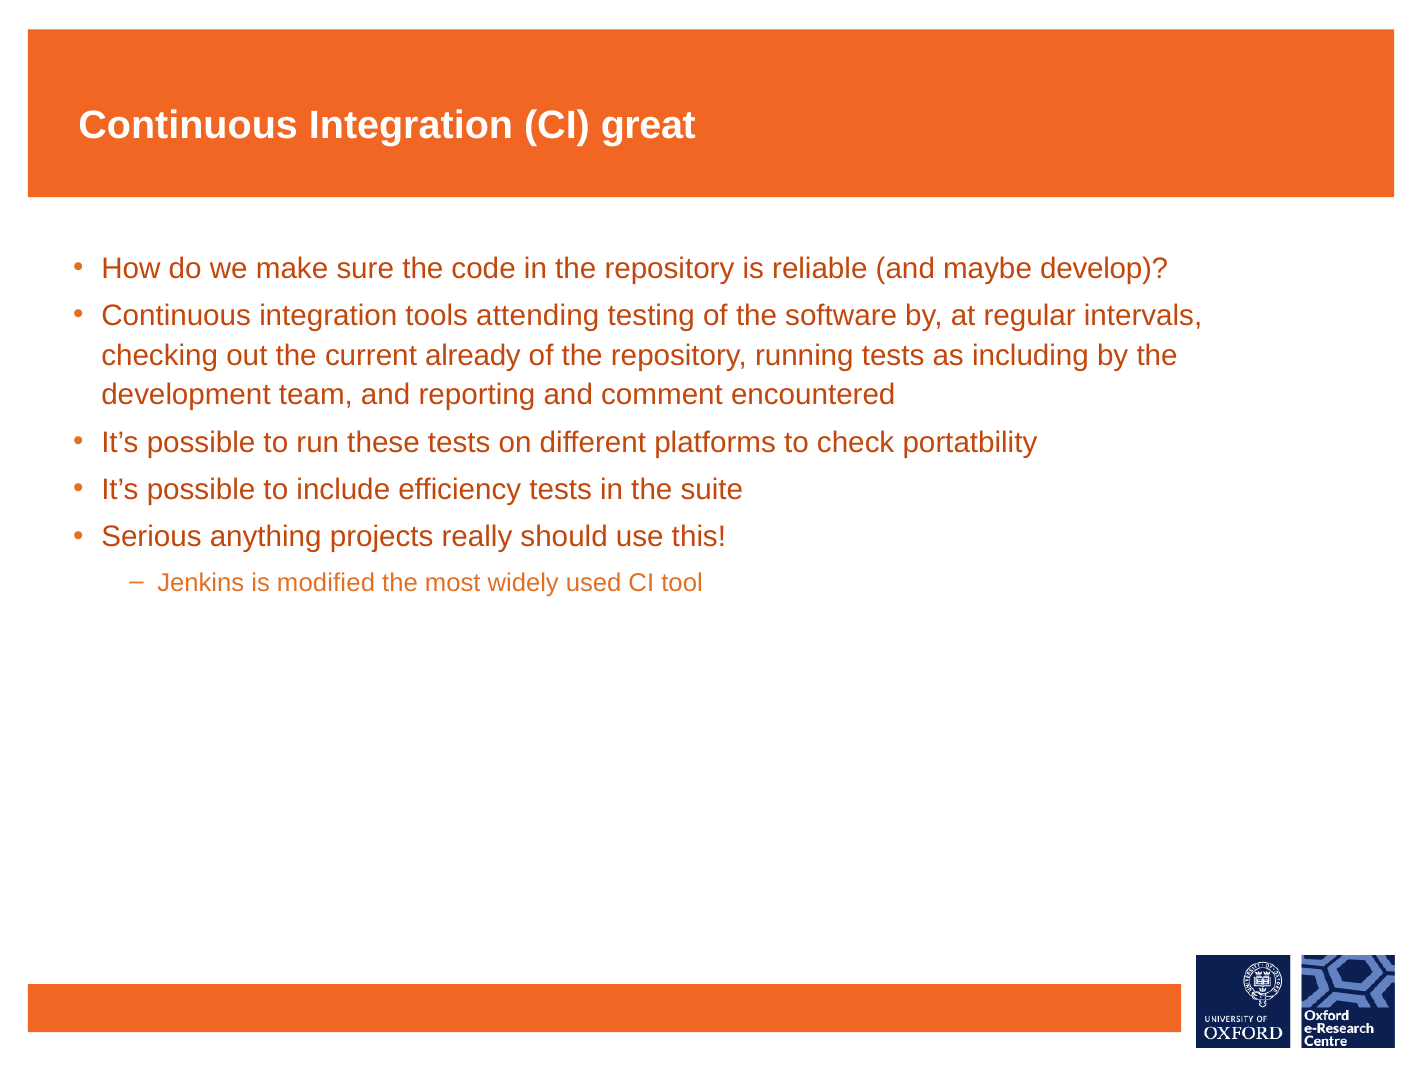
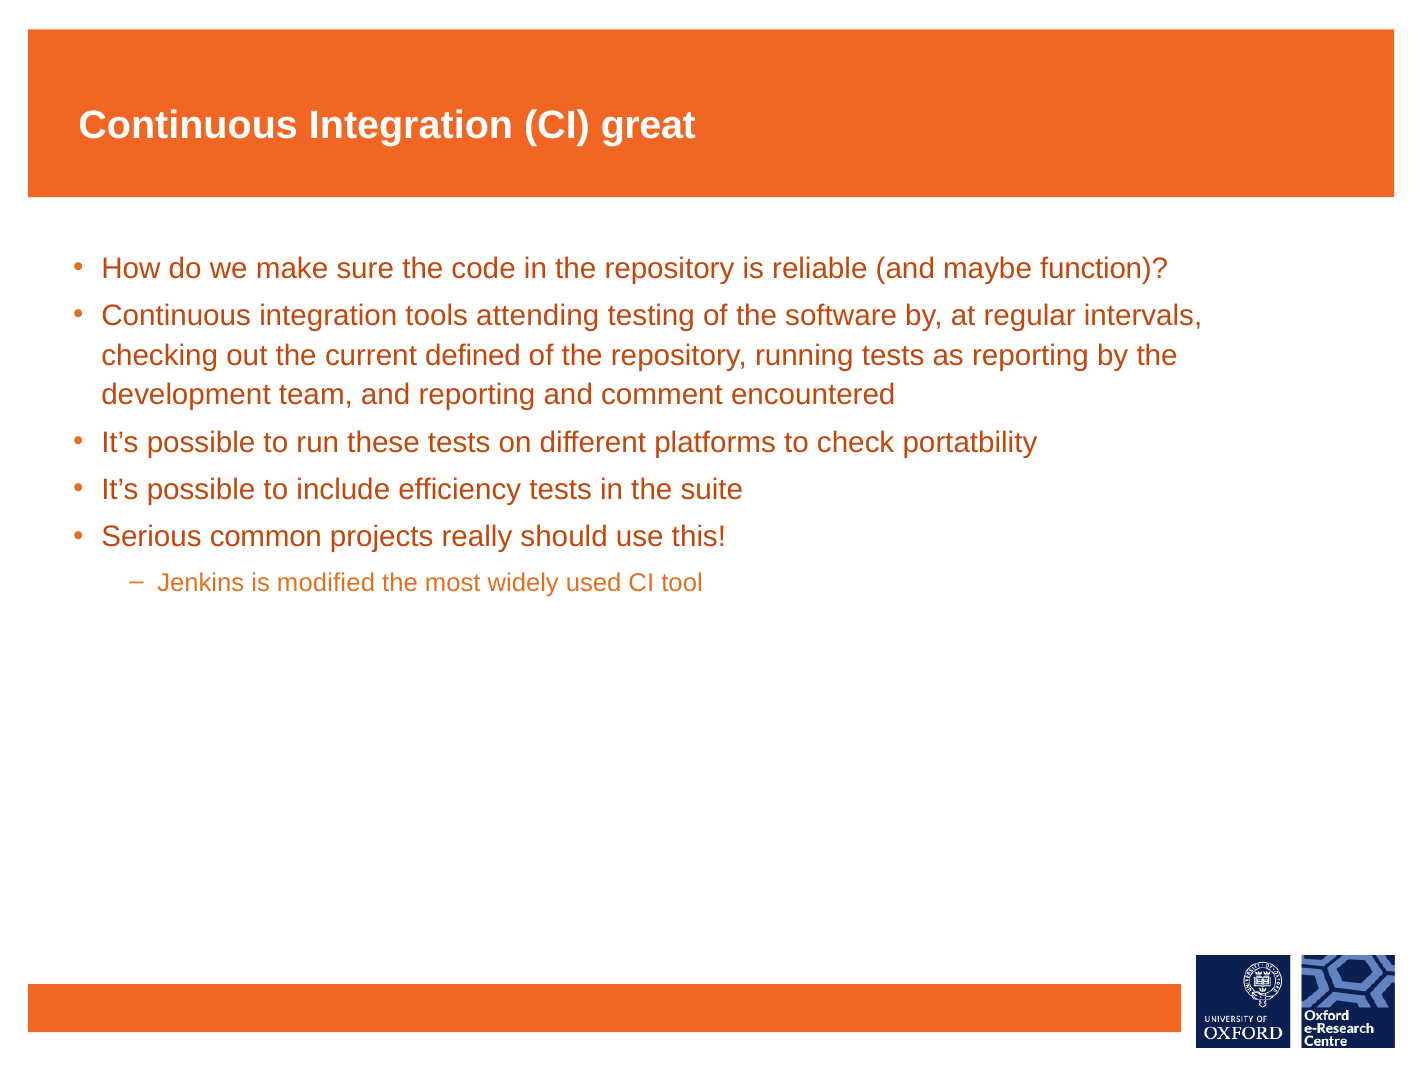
develop: develop -> function
already: already -> defined
as including: including -> reporting
anything: anything -> common
